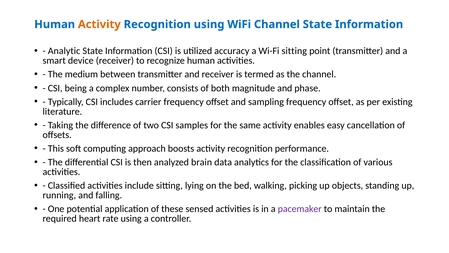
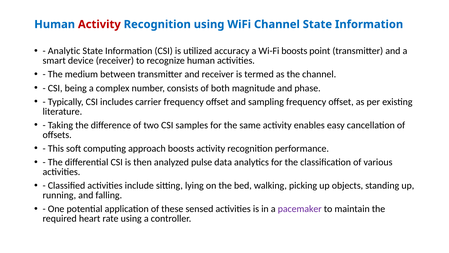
Activity at (99, 24) colour: orange -> red
Wi-Fi sitting: sitting -> boosts
brain: brain -> pulse
